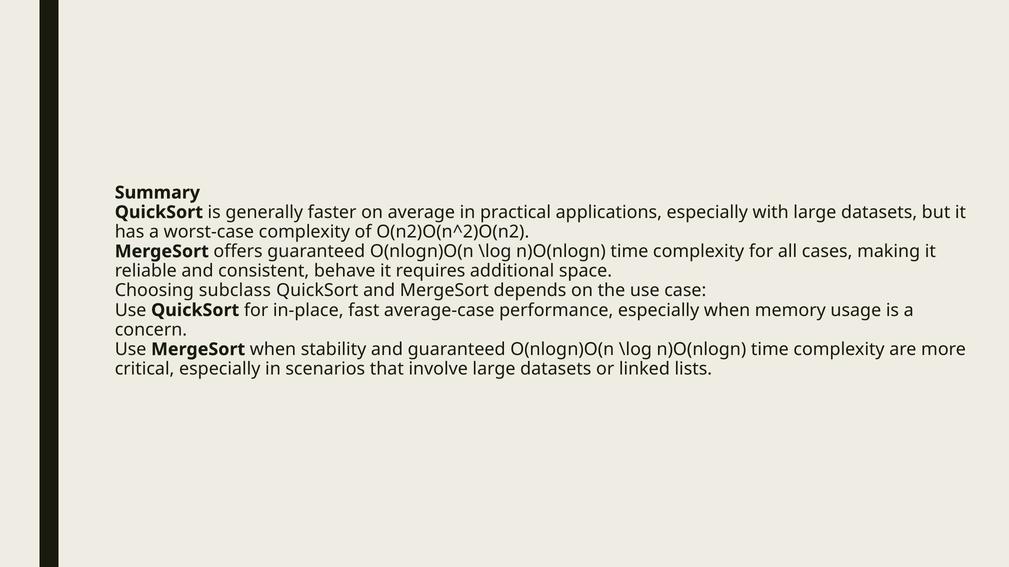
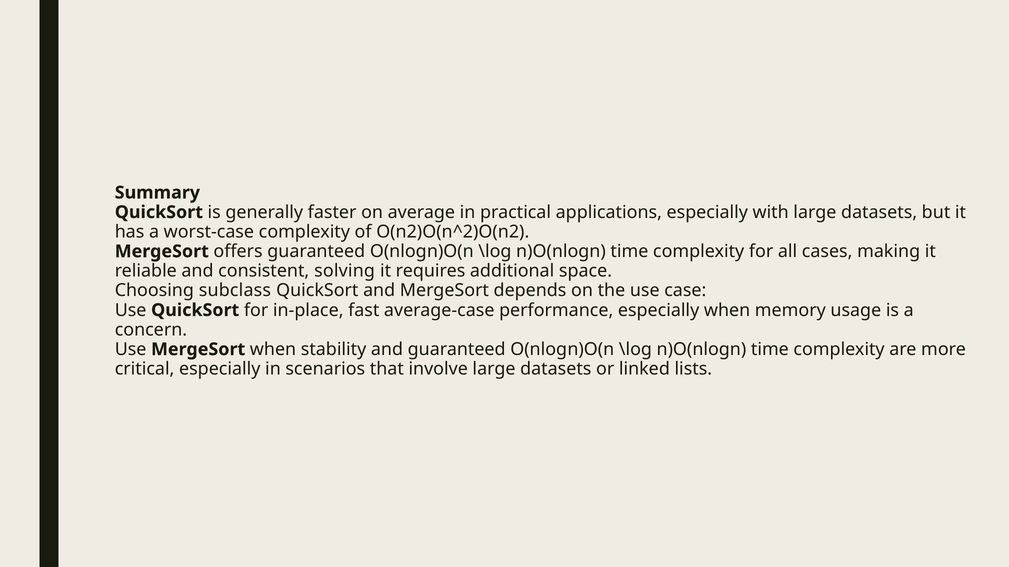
behave: behave -> solving
